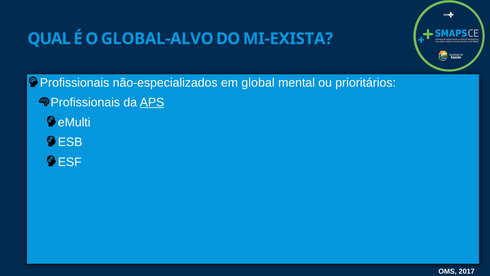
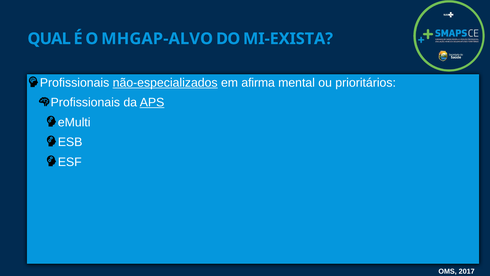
GLOBAL-ALVO: GLOBAL-ALVO -> MHGAP-ALVO
não-especializados underline: none -> present
global: global -> afirma
